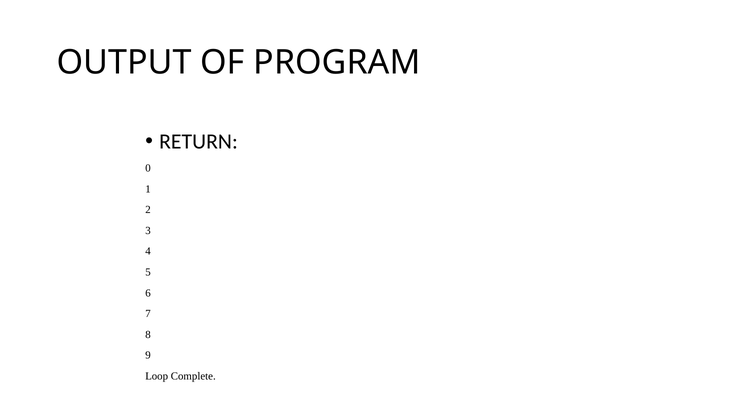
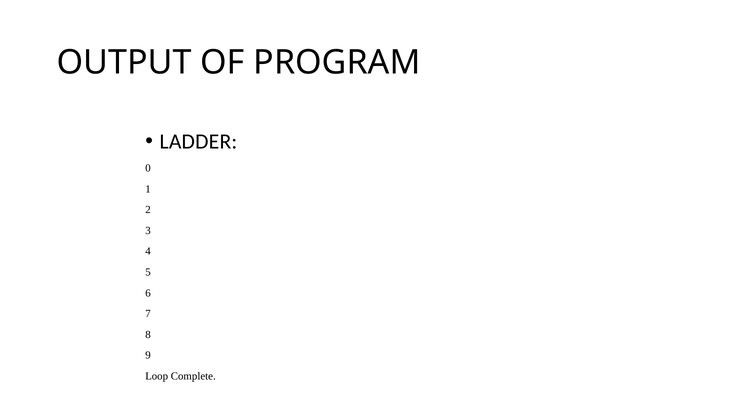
RETURN: RETURN -> LADDER
